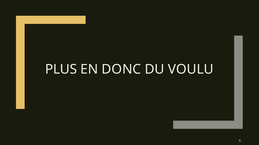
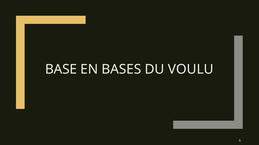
PLUS: PLUS -> BASE
DONC: DONC -> BASES
